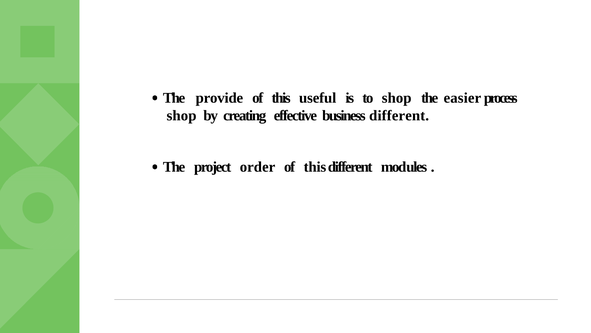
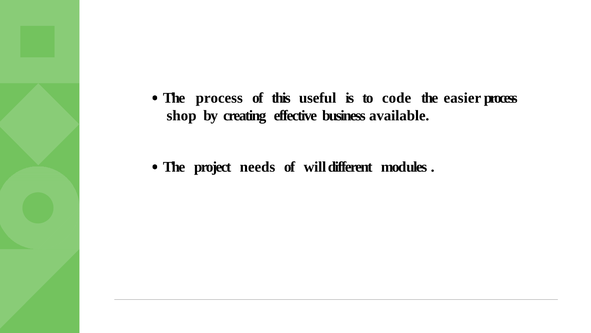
The provide: provide -> process
to shop: shop -> code
business different: different -> available
order: order -> needs
this at (315, 167): this -> will
